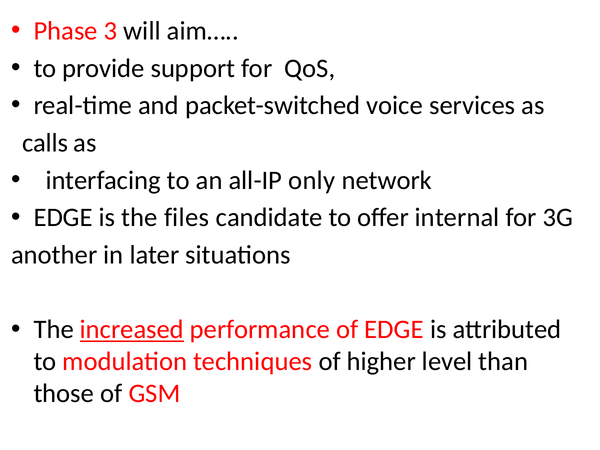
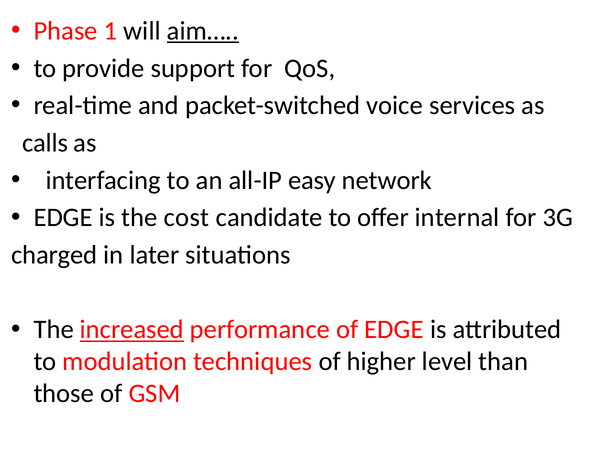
3: 3 -> 1
aim… underline: none -> present
only: only -> easy
files: files -> cost
another: another -> charged
